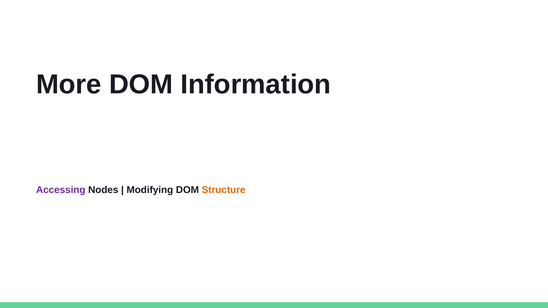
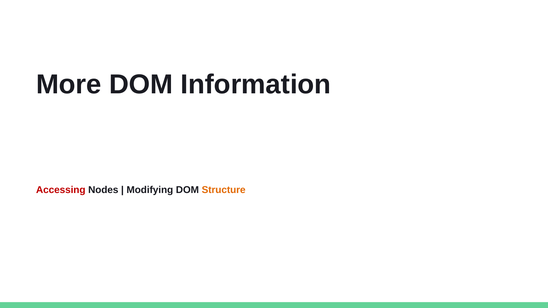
Accessing colour: purple -> red
